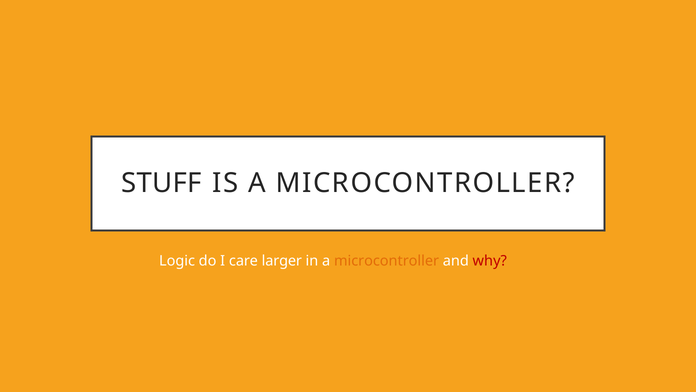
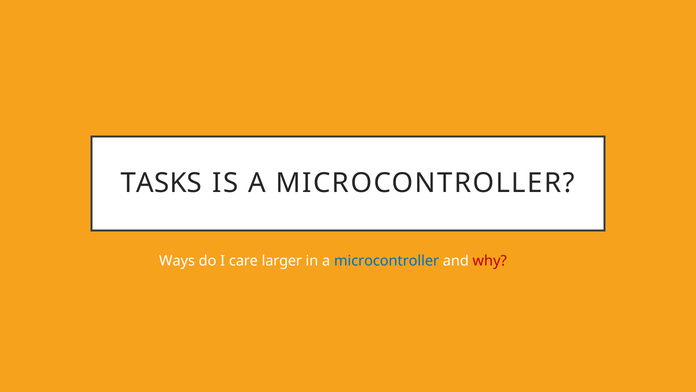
STUFF: STUFF -> TASKS
Logic: Logic -> Ways
microcontroller at (387, 261) colour: orange -> blue
